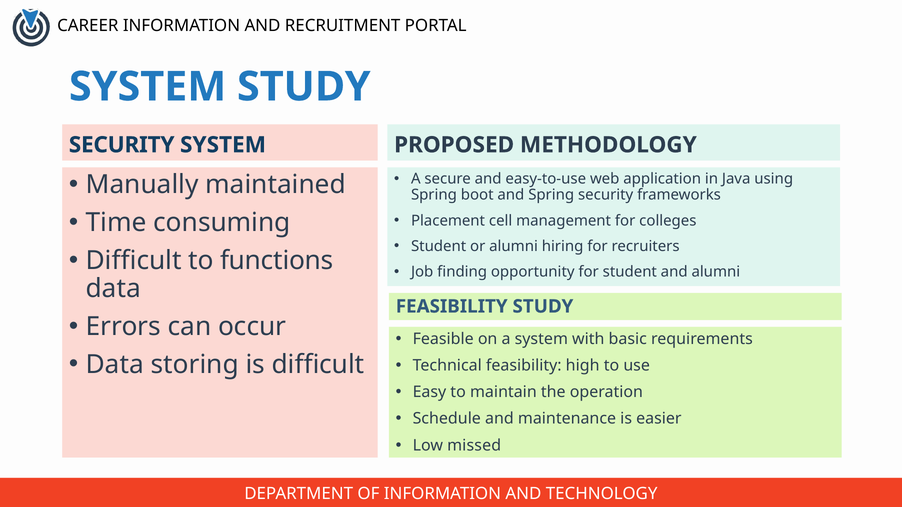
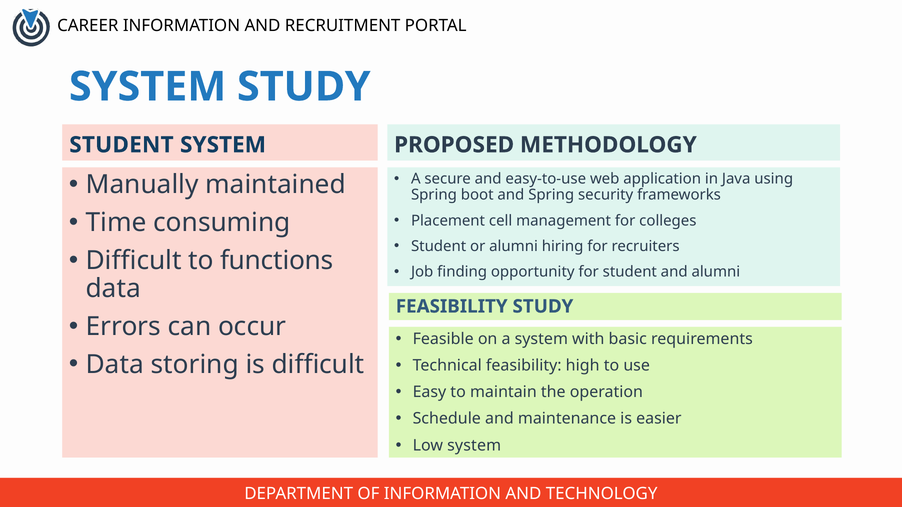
SECURITY at (122, 145): SECURITY -> STUDENT
Low missed: missed -> system
